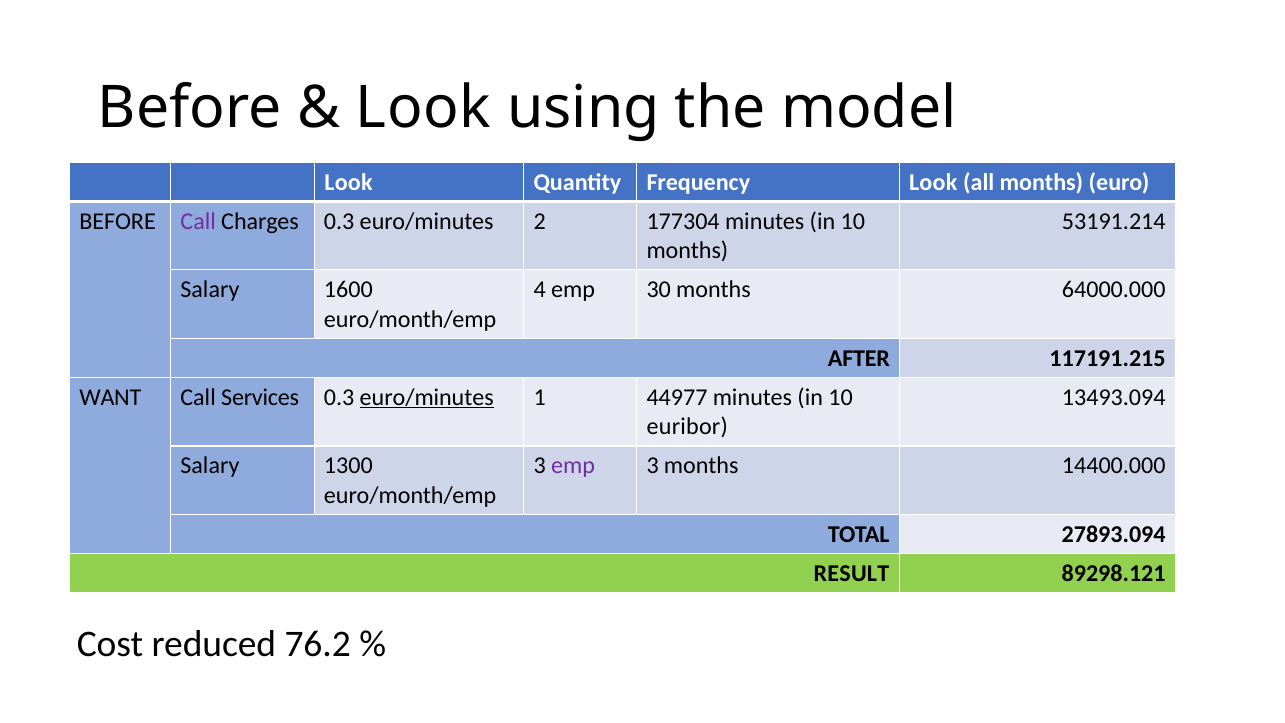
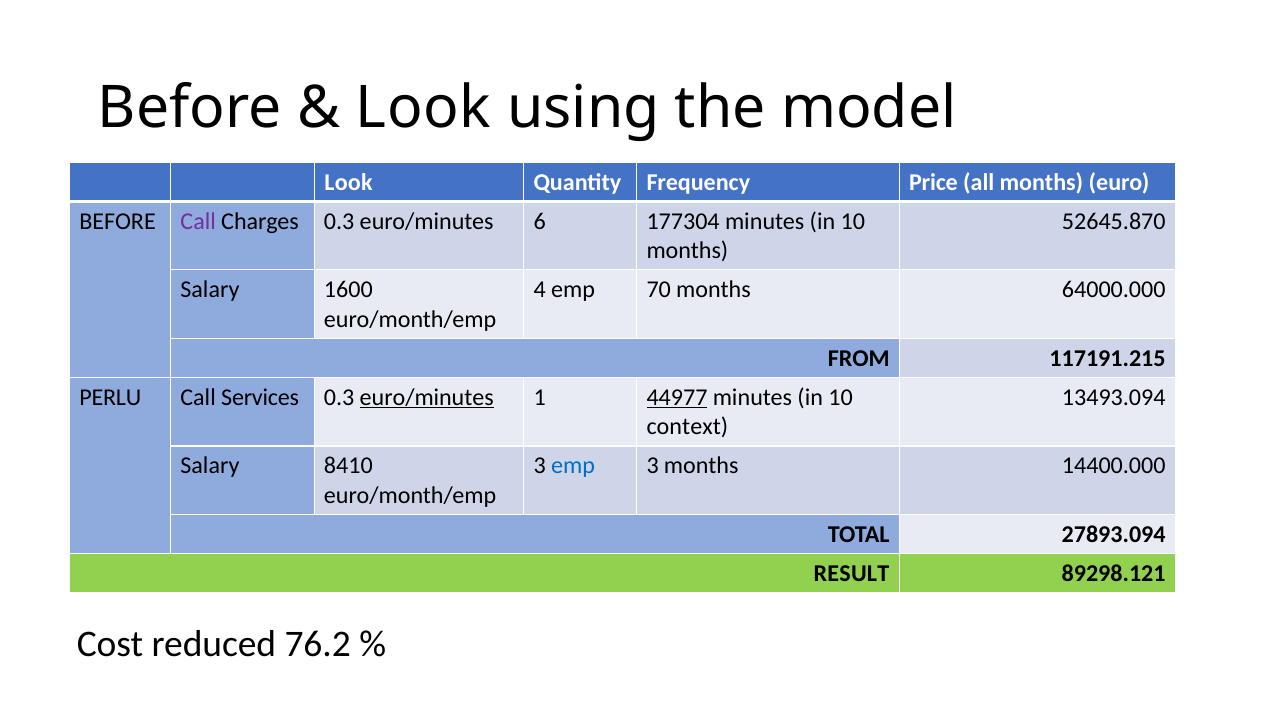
Frequency Look: Look -> Price
2: 2 -> 6
53191.214: 53191.214 -> 52645.870
30: 30 -> 70
AFTER: AFTER -> FROM
WANT: WANT -> PERLU
44977 underline: none -> present
euribor: euribor -> context
1300: 1300 -> 8410
emp at (573, 466) colour: purple -> blue
